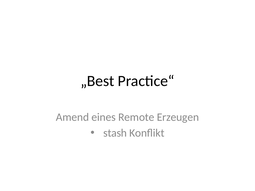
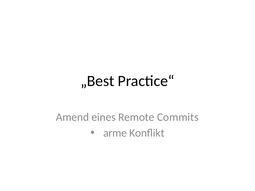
Erzeugen: Erzeugen -> Commits
stash: stash -> arme
